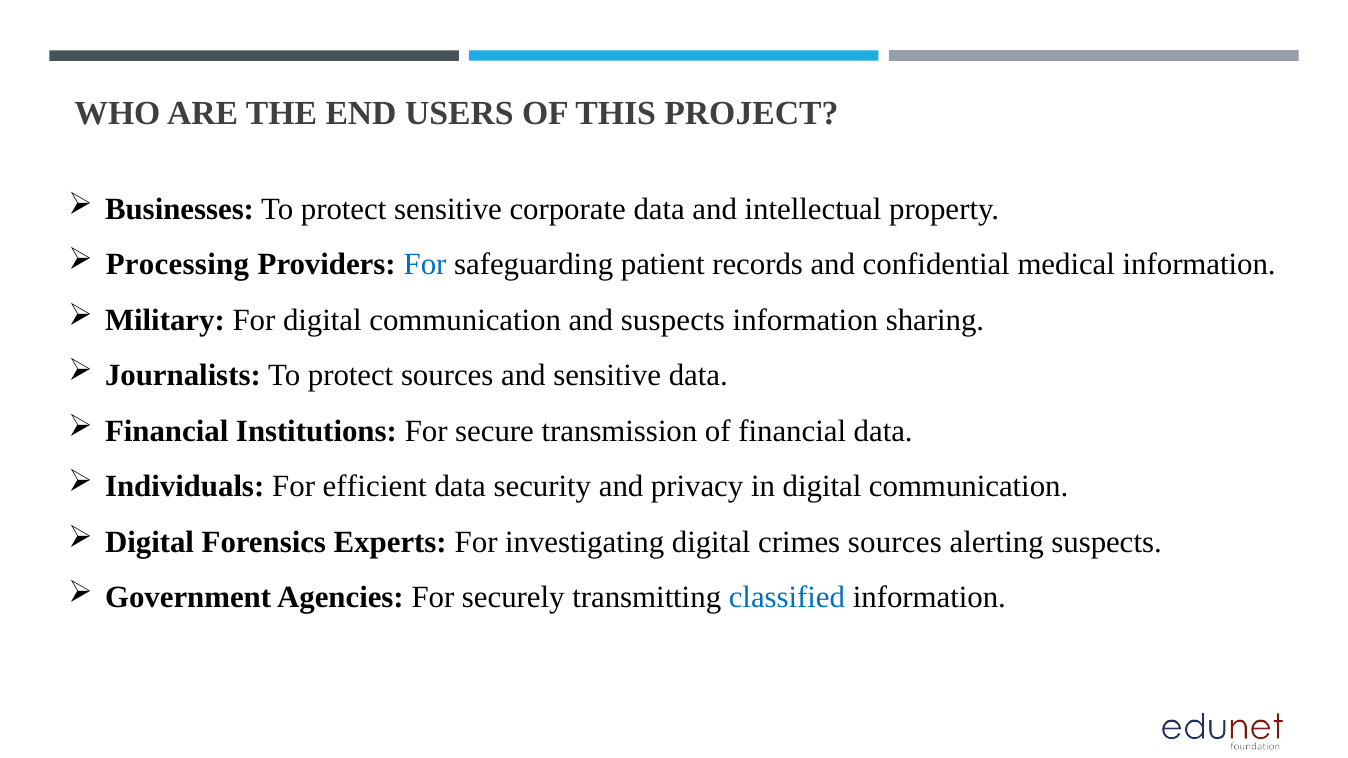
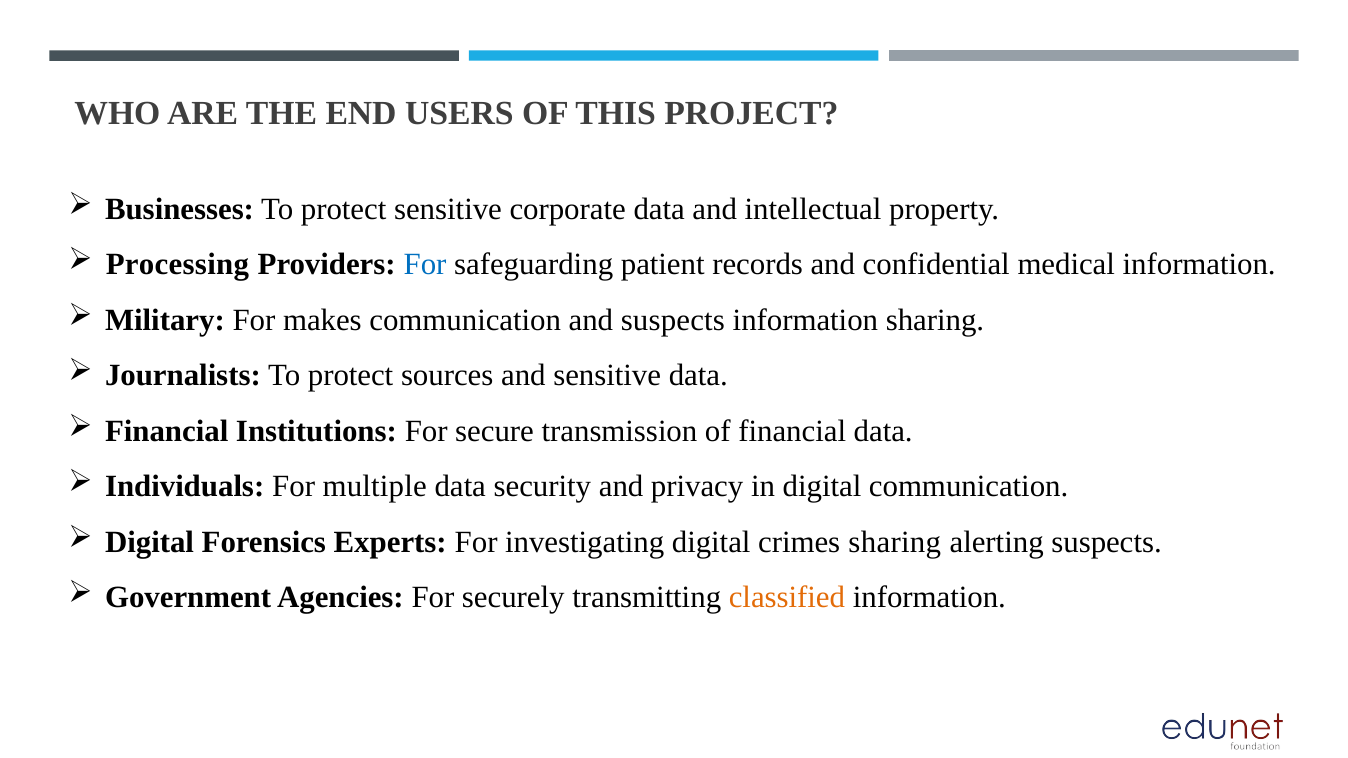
For digital: digital -> makes
efficient: efficient -> multiple
crimes sources: sources -> sharing
classified colour: blue -> orange
